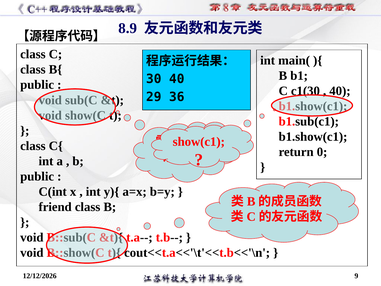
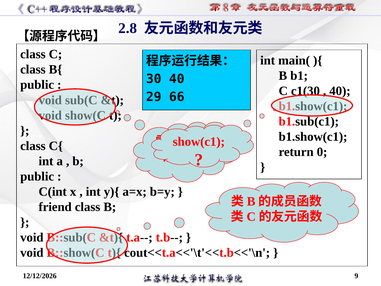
8.9: 8.9 -> 2.8
36: 36 -> 66
